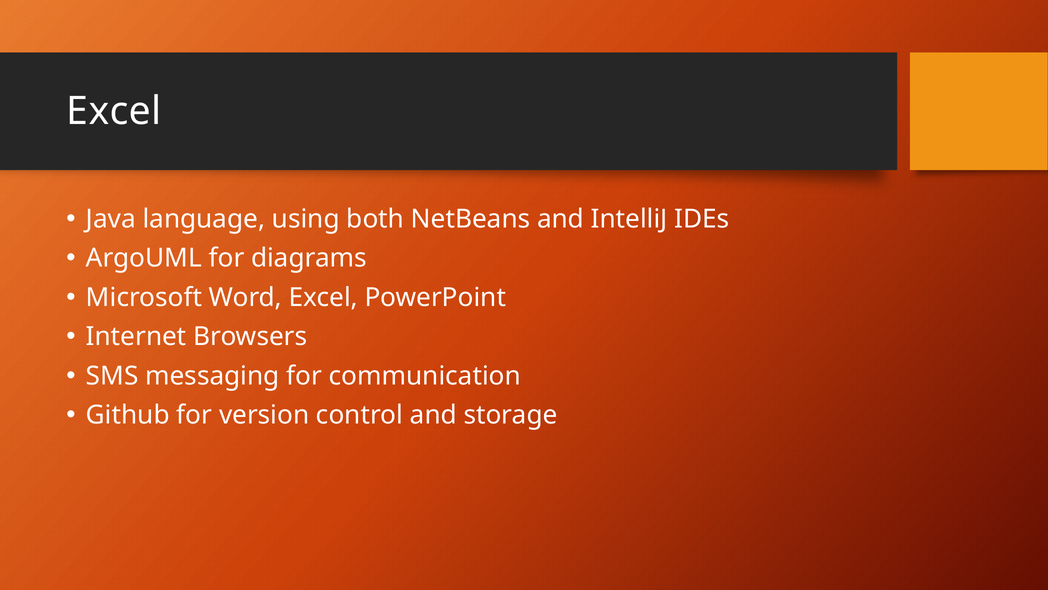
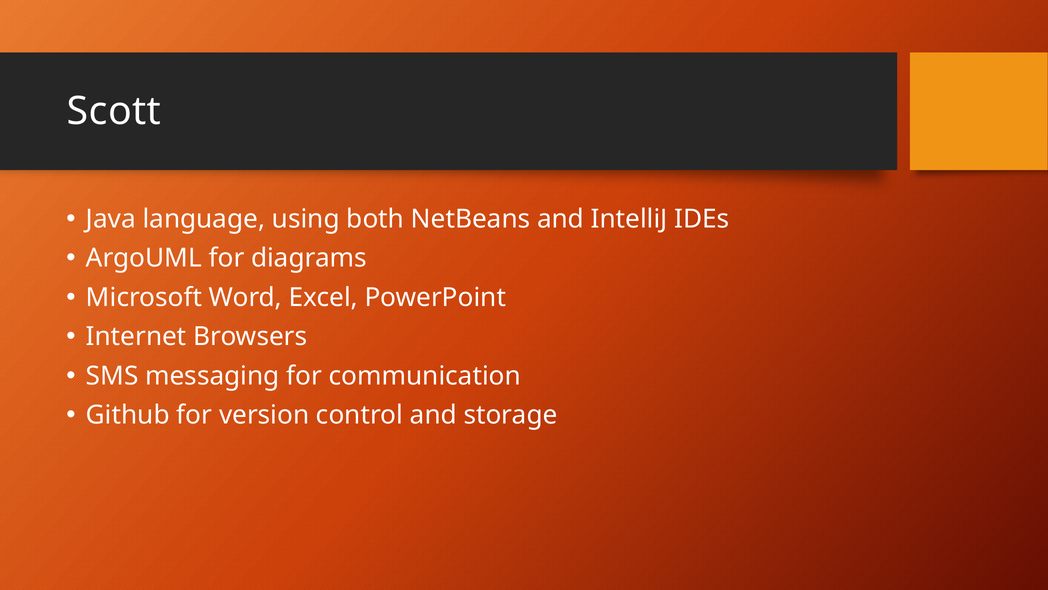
Excel at (114, 111): Excel -> Scott
